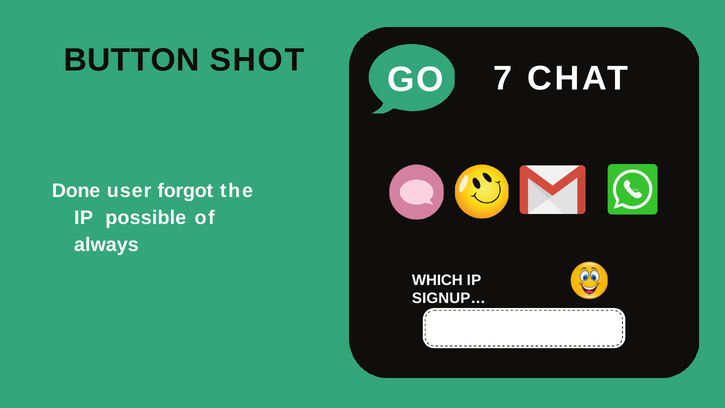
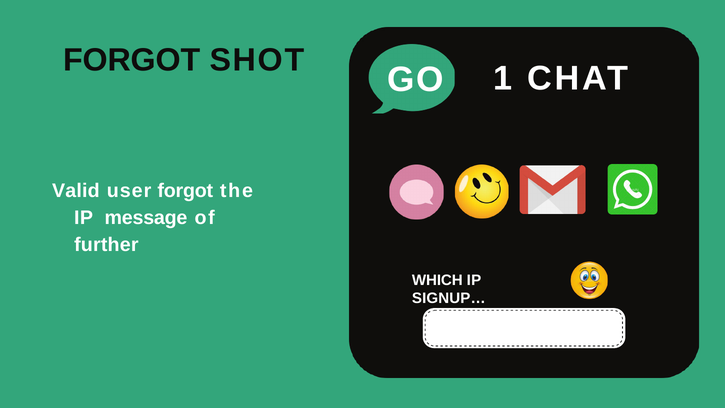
BUTTON at (132, 60): BUTTON -> FORGOT
7: 7 -> 1
Done: Done -> Valid
possible: possible -> message
always: always -> further
